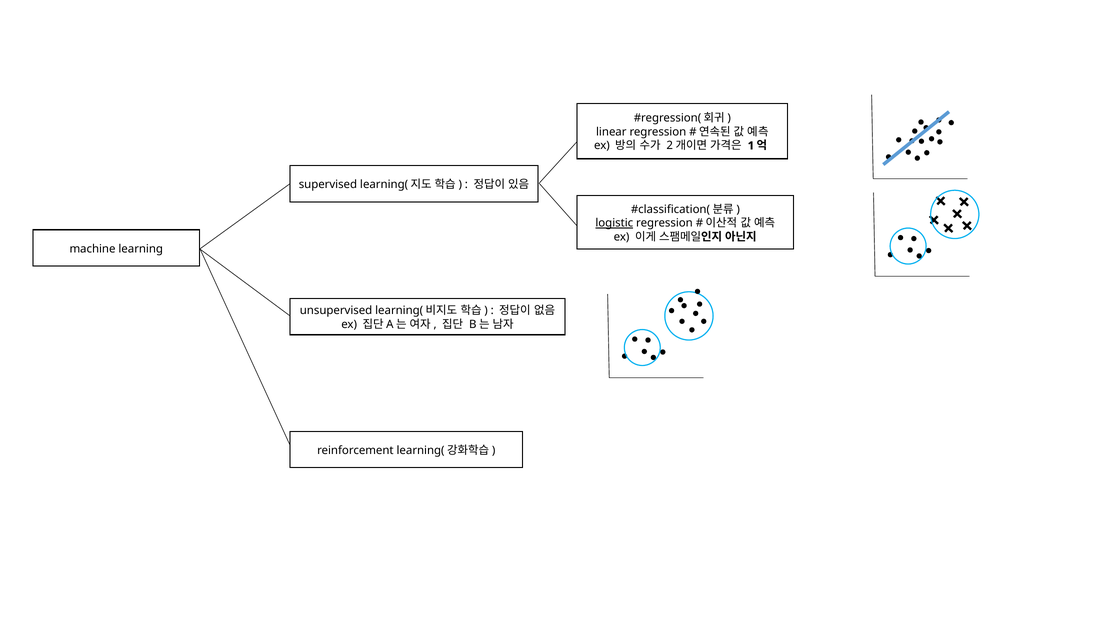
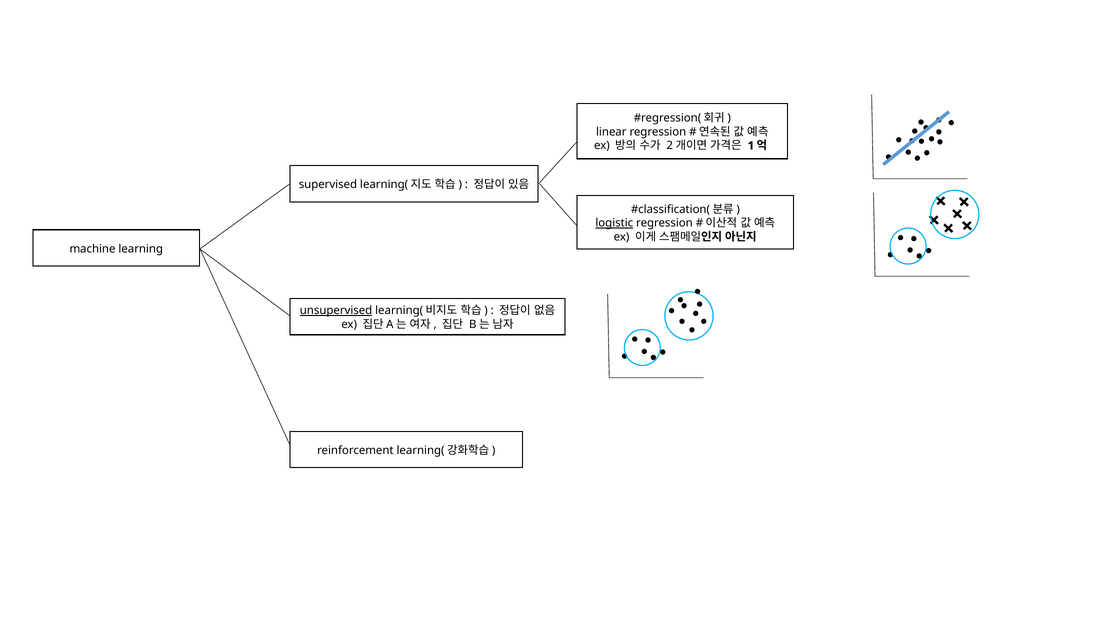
unsupervised underline: none -> present
